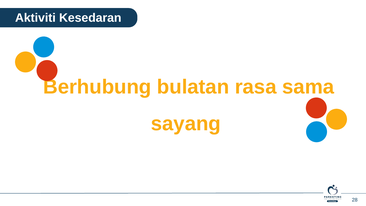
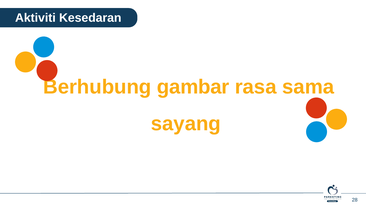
bulatan: bulatan -> gambar
